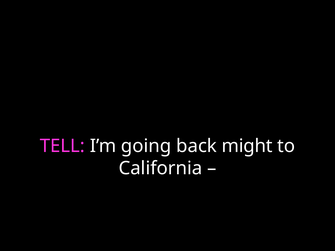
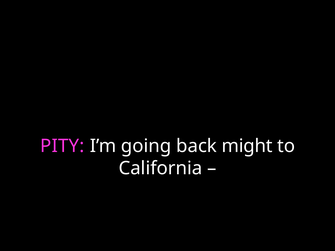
TELL: TELL -> PITY
